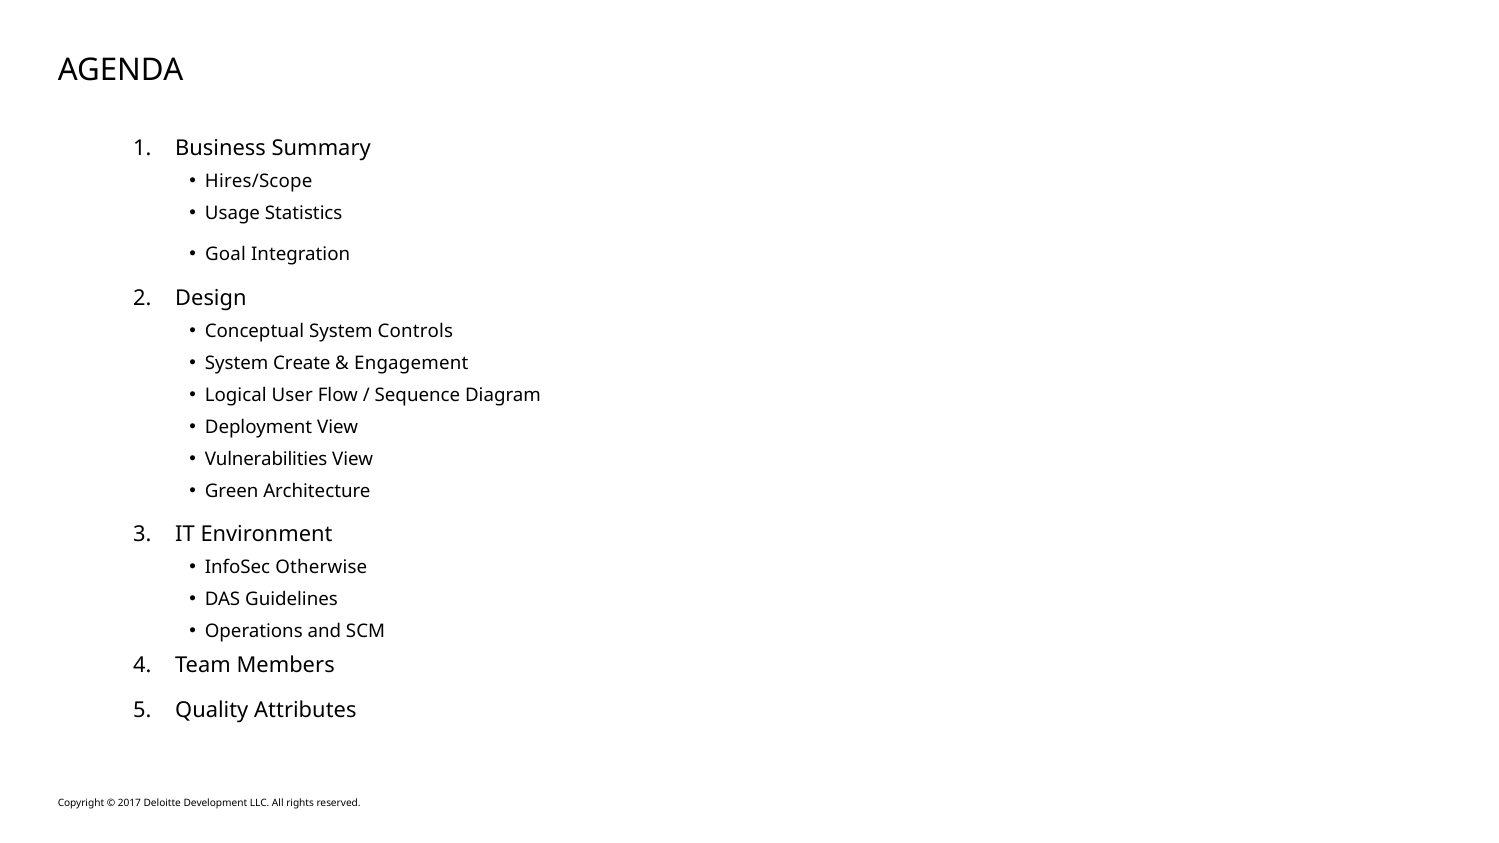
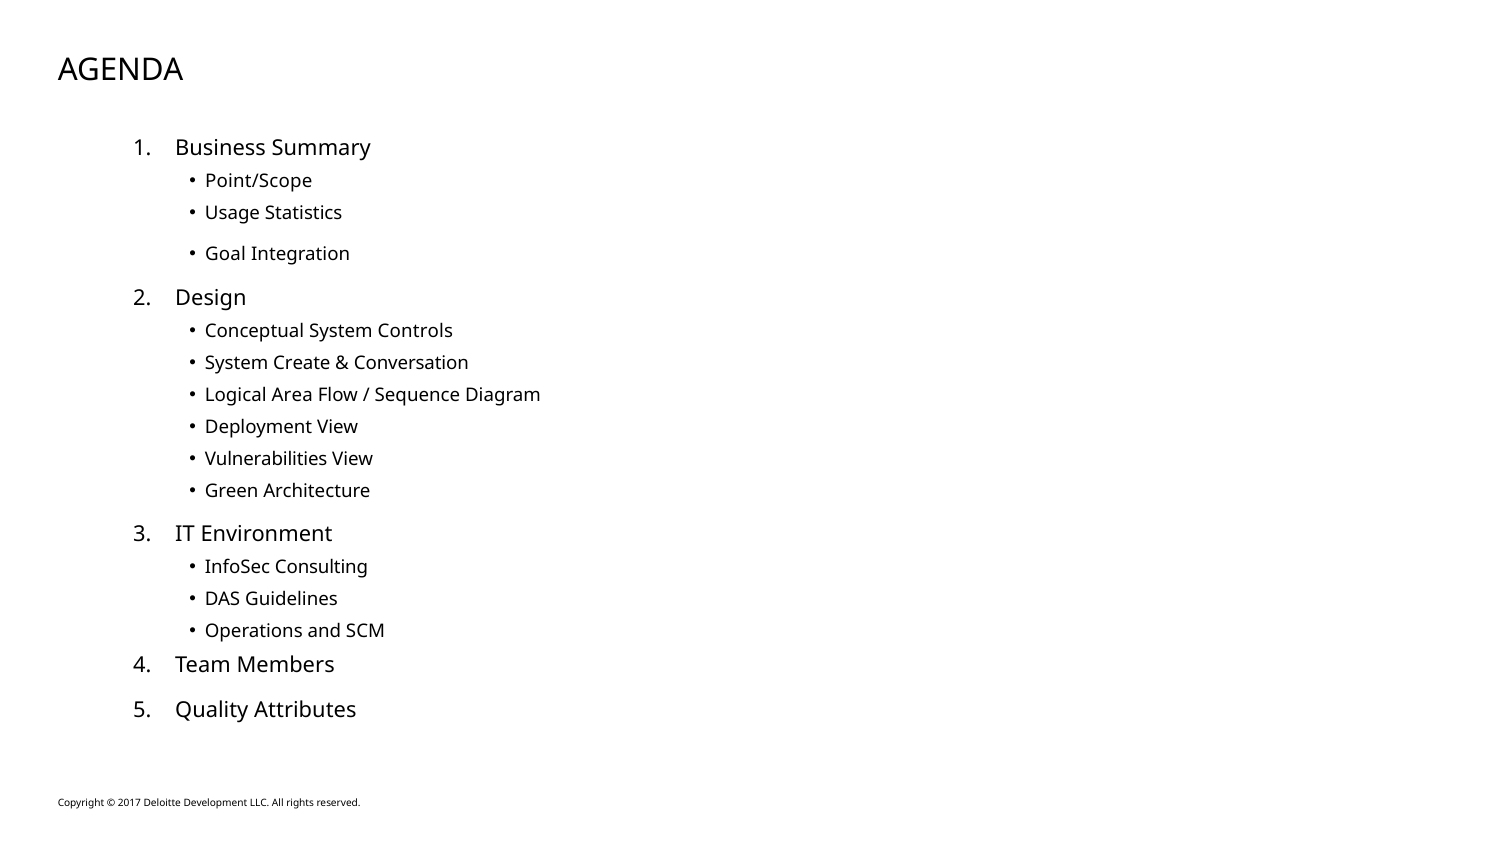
Hires/Scope: Hires/Scope -> Point/Scope
Engagement: Engagement -> Conversation
User: User -> Area
Otherwise: Otherwise -> Consulting
